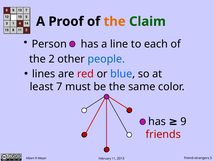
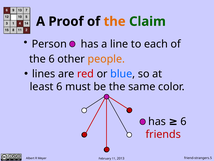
the 2: 2 -> 6
people colour: blue -> orange
least 7: 7 -> 6
9 at (184, 121): 9 -> 6
